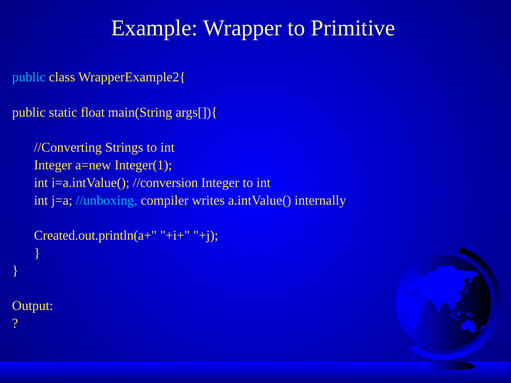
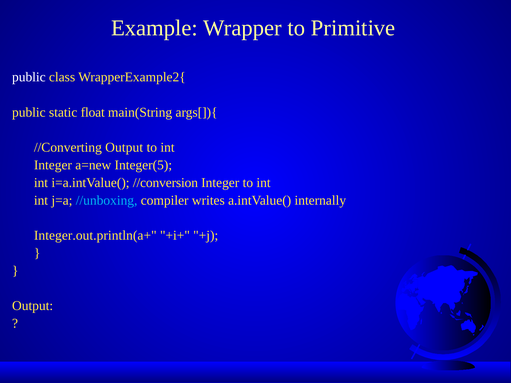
public at (29, 77) colour: light blue -> white
//Converting Strings: Strings -> Output
Integer(1: Integer(1 -> Integer(5
Created.out.println(a+: Created.out.println(a+ -> Integer.out.println(a+
